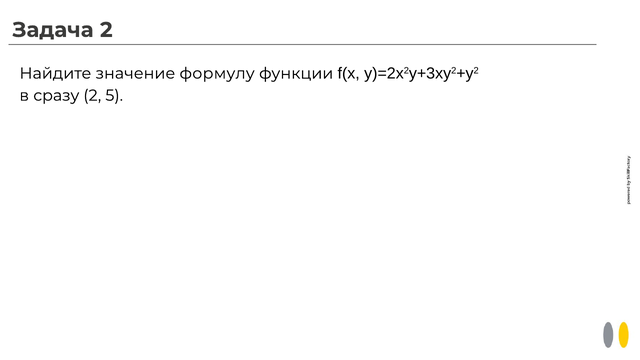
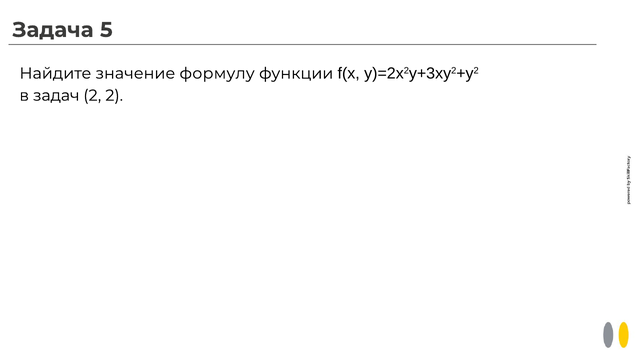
Задача 2: 2 -> 5
сразу: сразу -> задач
2 5: 5 -> 2
